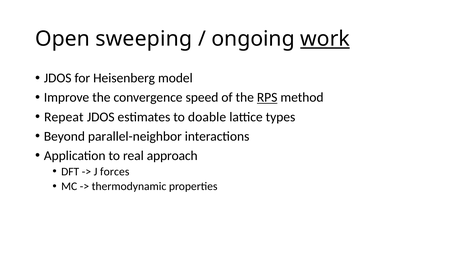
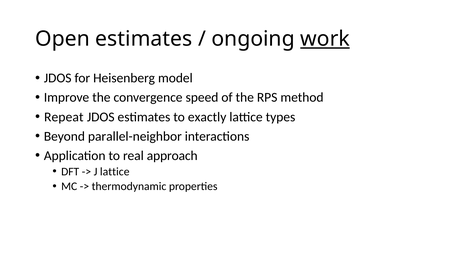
Open sweeping: sweeping -> estimates
RPS underline: present -> none
doable: doable -> exactly
J forces: forces -> lattice
